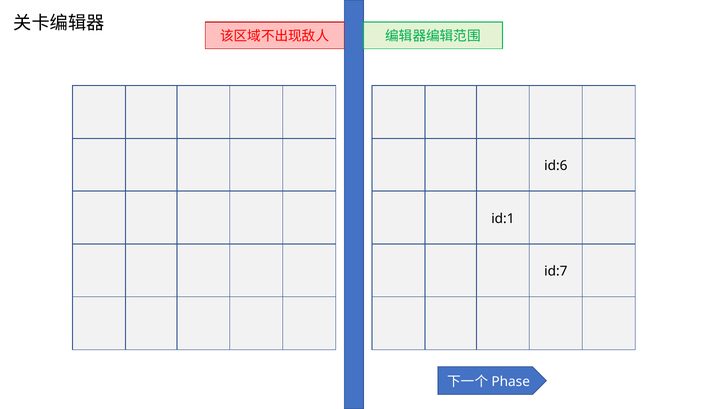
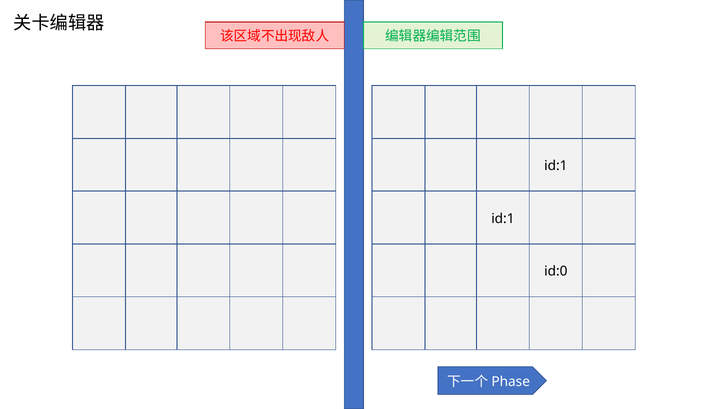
id:6 at (556, 166): id:6 -> id:1
id:7: id:7 -> id:0
